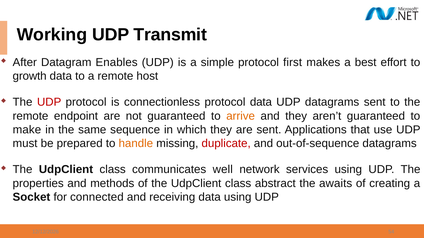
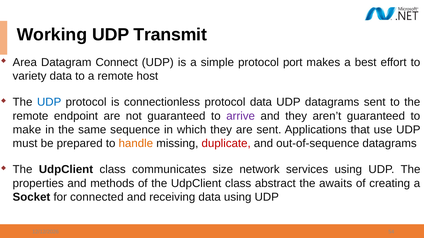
After: After -> Area
Enables: Enables -> Connect
first: first -> port
growth: growth -> variety
UDP at (49, 102) colour: red -> blue
arrive colour: orange -> purple
well: well -> size
